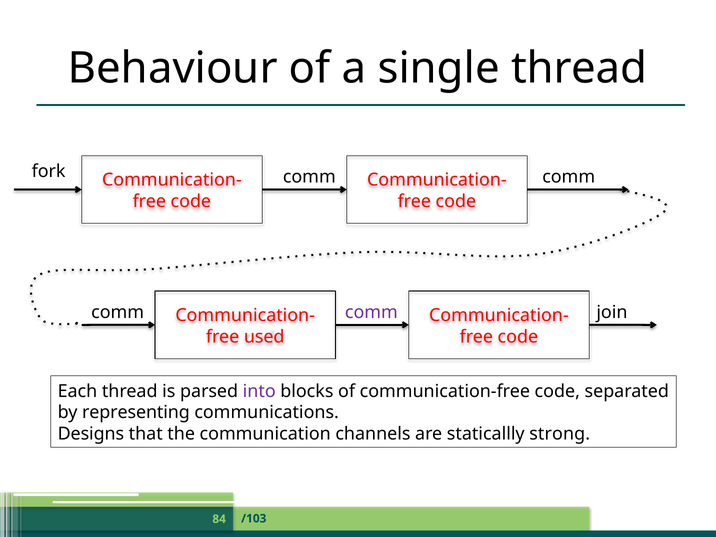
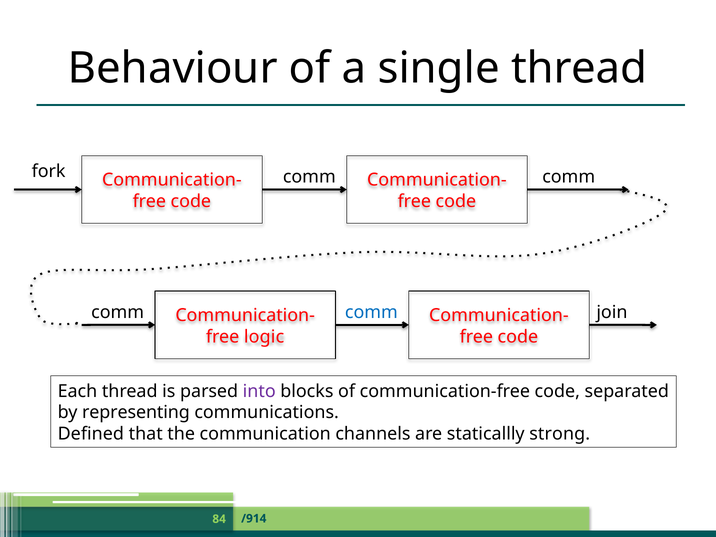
comm at (371, 312) colour: purple -> blue
used: used -> logic
Designs: Designs -> Defined
/103: /103 -> /914
